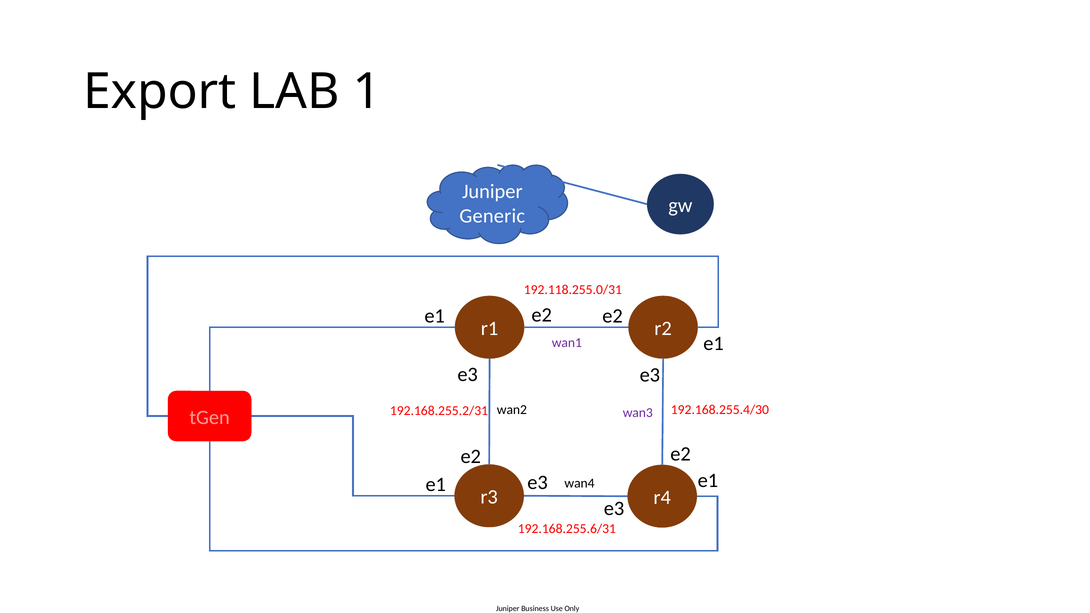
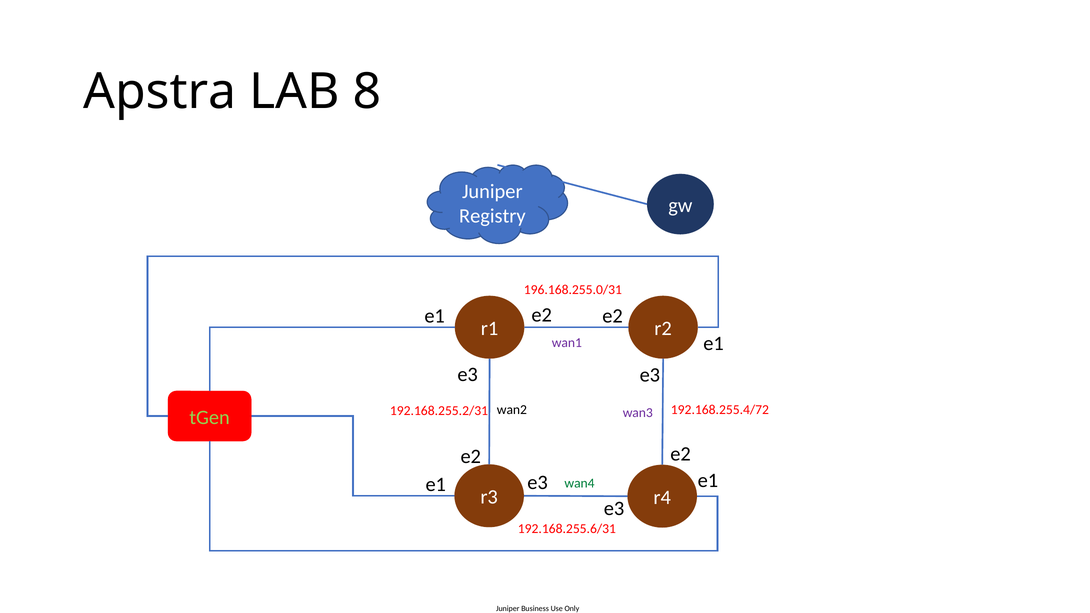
Export: Export -> Apstra
1: 1 -> 8
Generic: Generic -> Registry
192.118.255.0/31: 192.118.255.0/31 -> 196.168.255.0/31
192.168.255.4/30: 192.168.255.4/30 -> 192.168.255.4/72
tGen colour: pink -> light green
wan4 colour: black -> green
